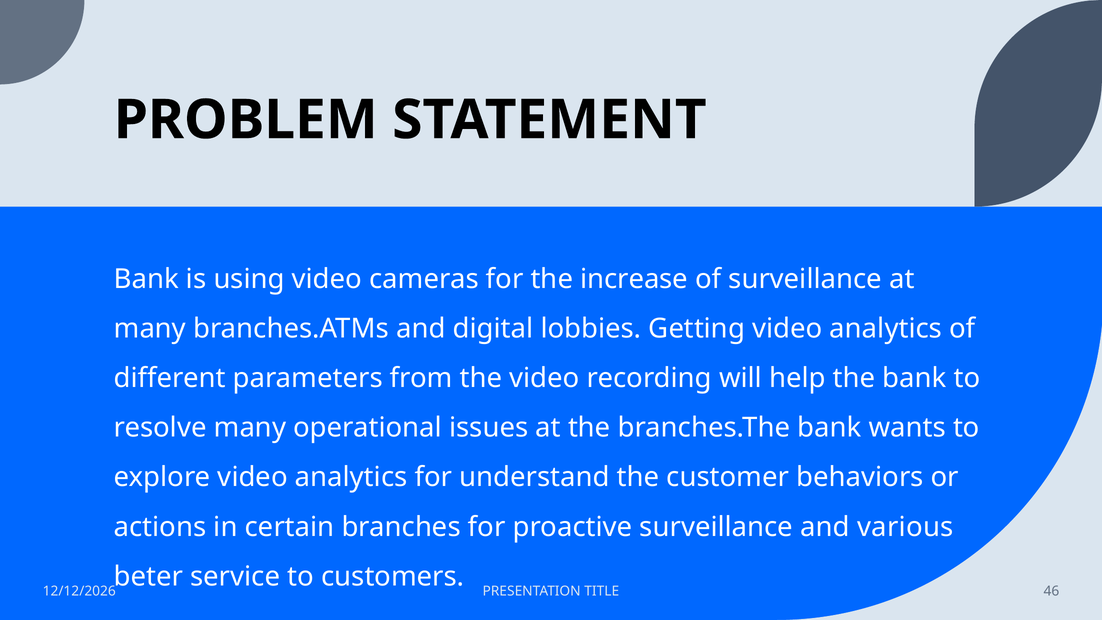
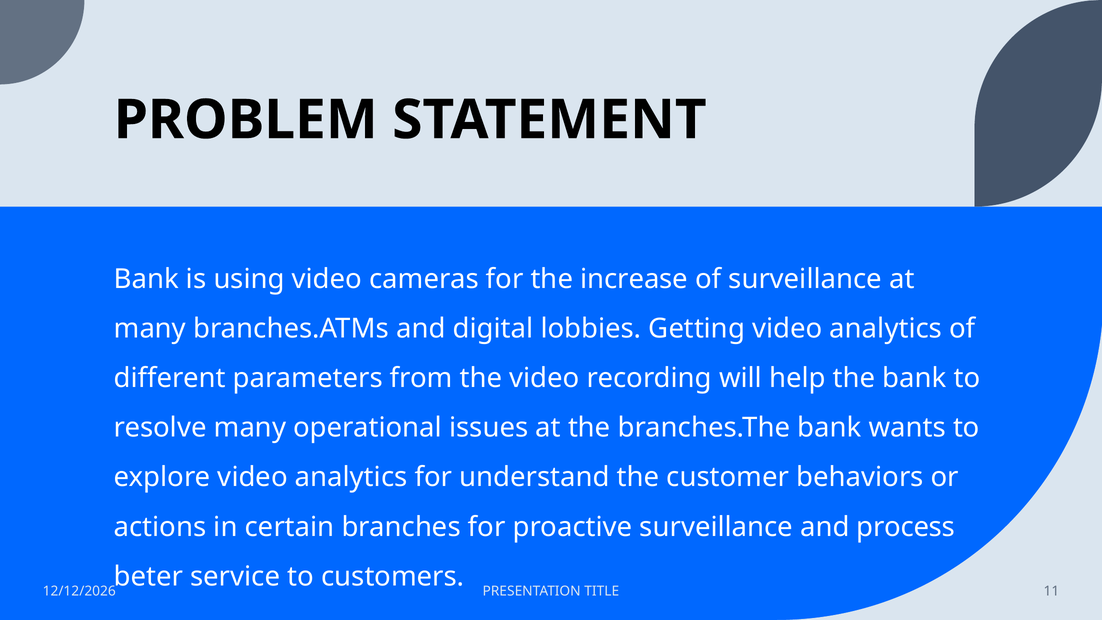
various: various -> process
46: 46 -> 11
